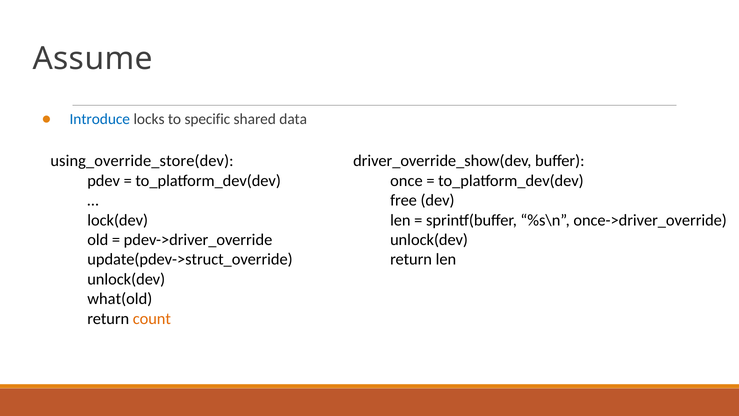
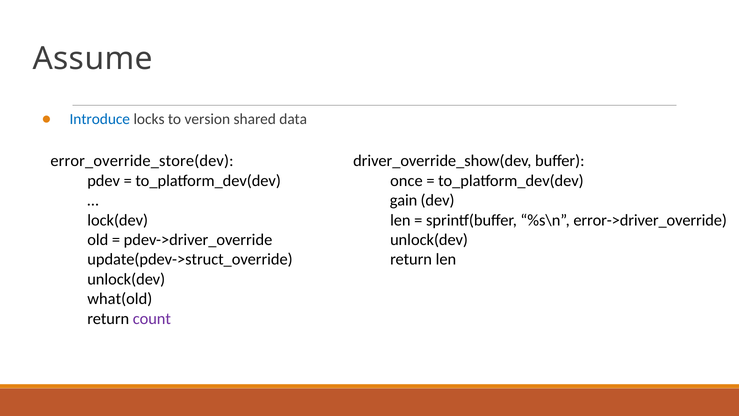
specific: specific -> version
using_override_store(dev: using_override_store(dev -> error_override_store(dev
free: free -> gain
once->driver_override: once->driver_override -> error->driver_override
count colour: orange -> purple
